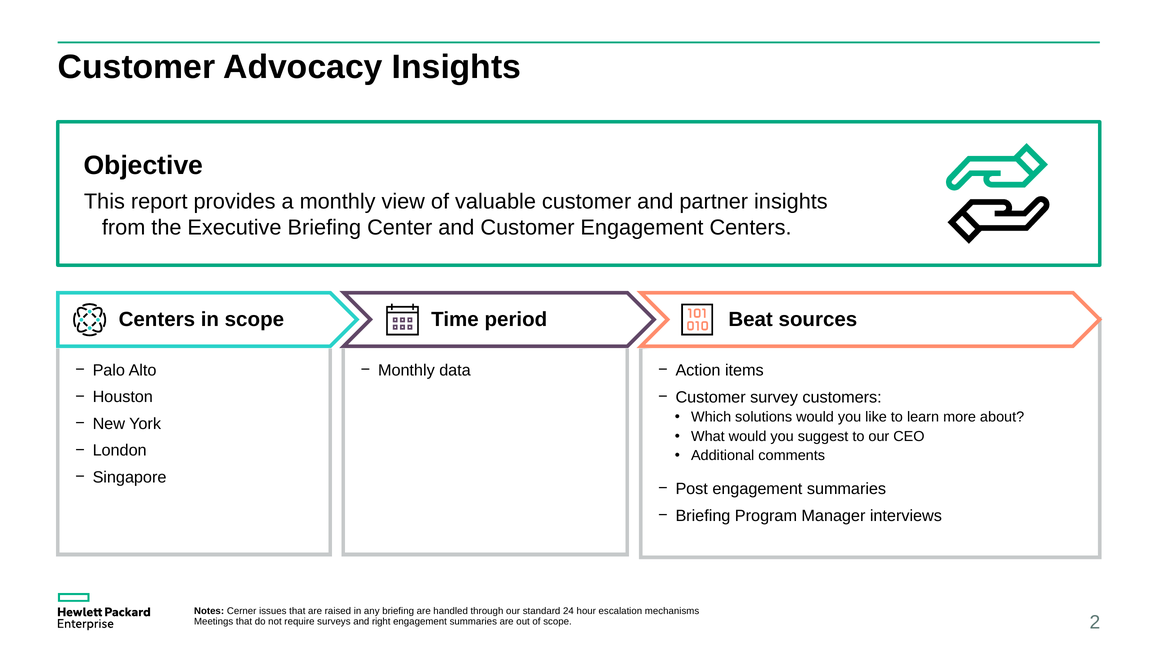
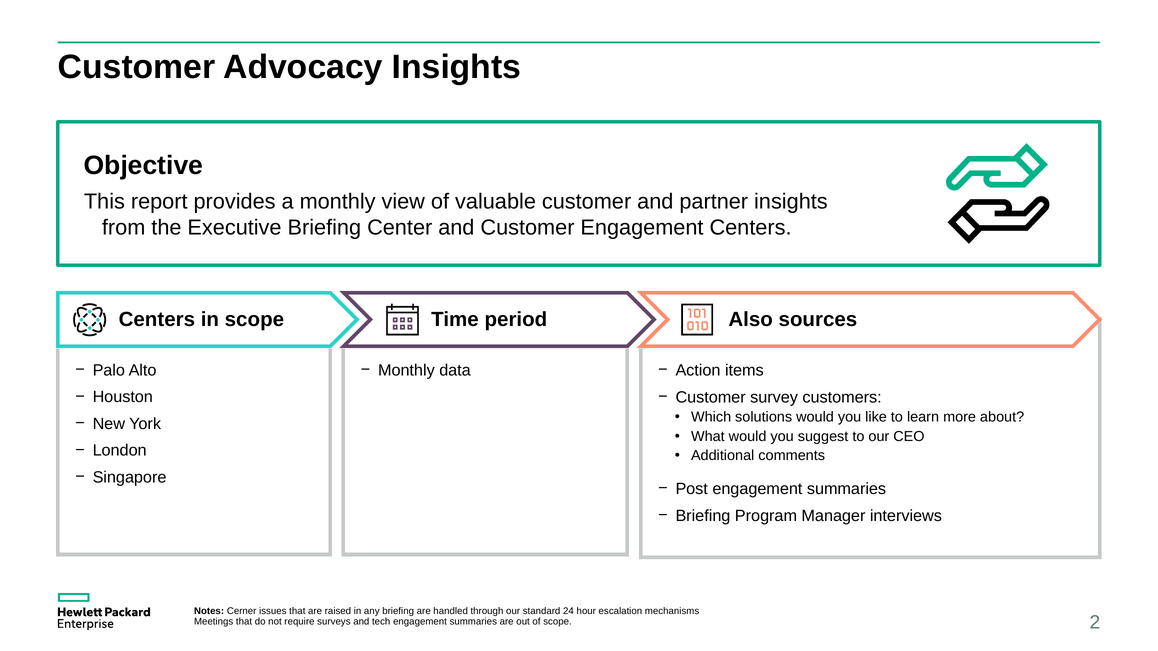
Beat: Beat -> Also
right: right -> tech
